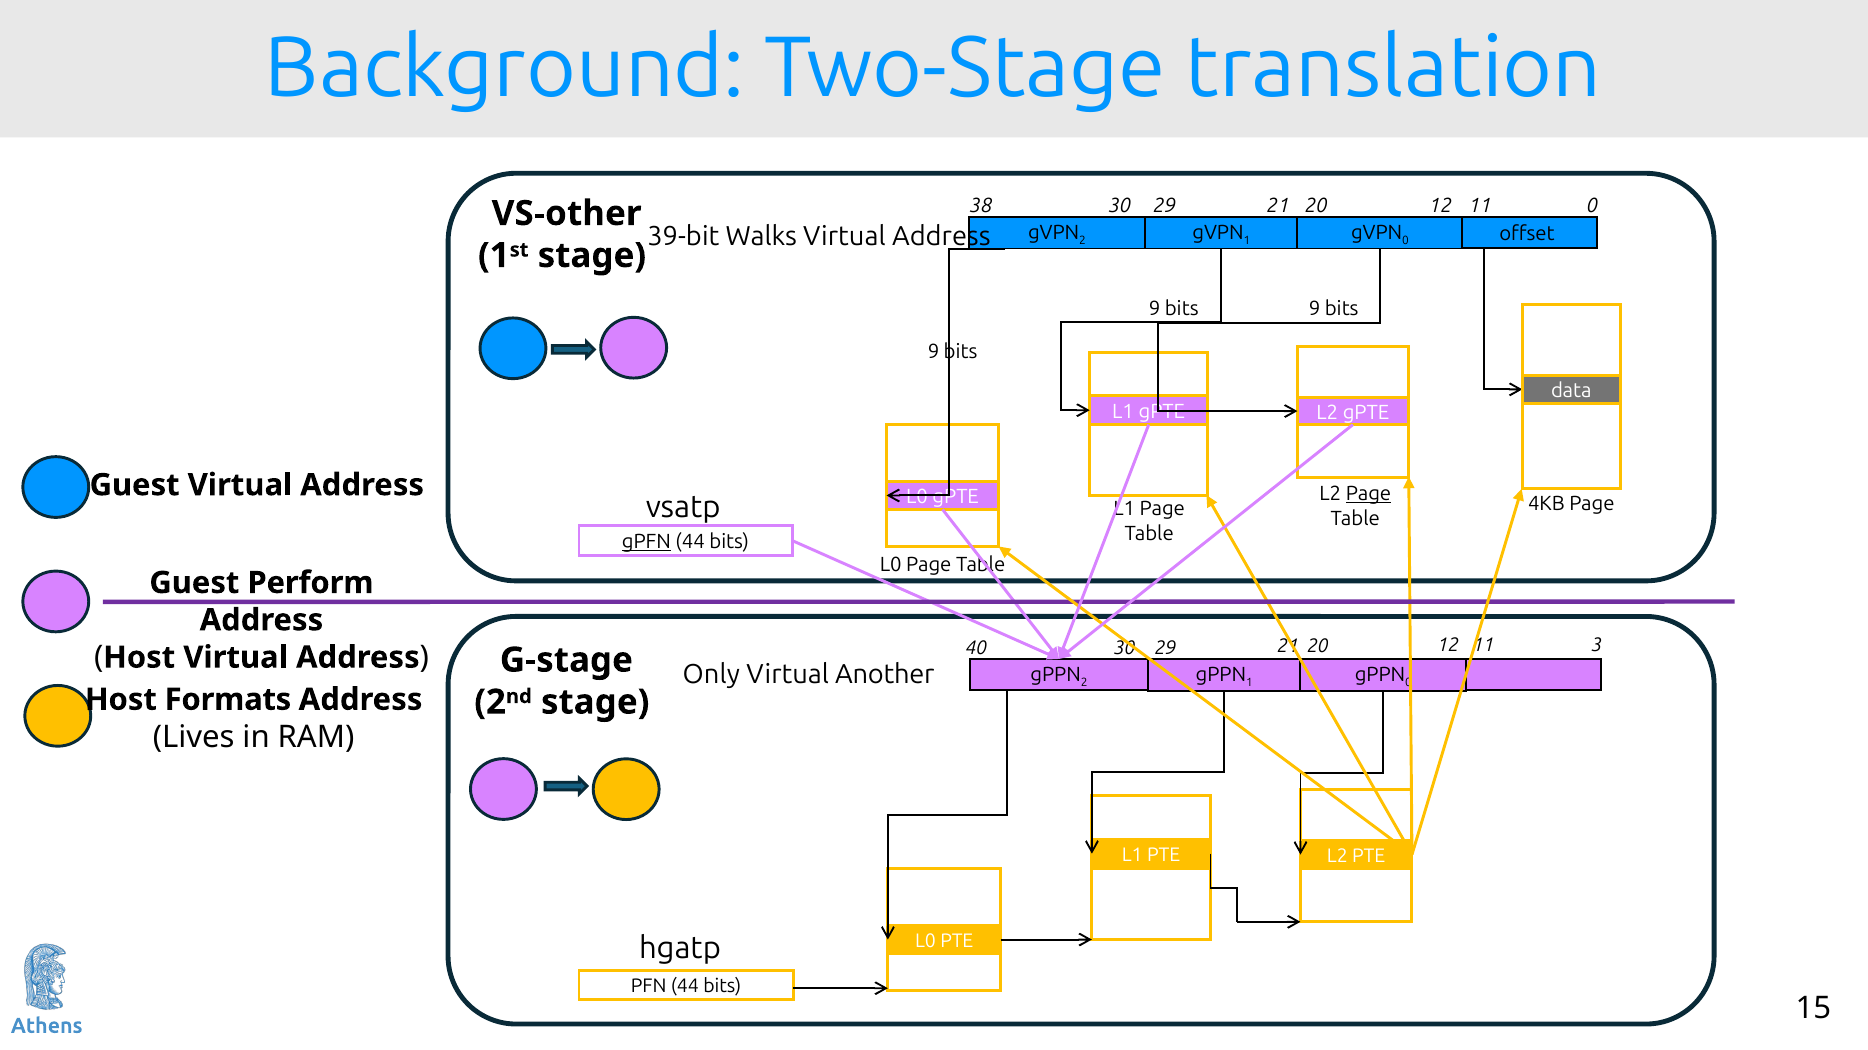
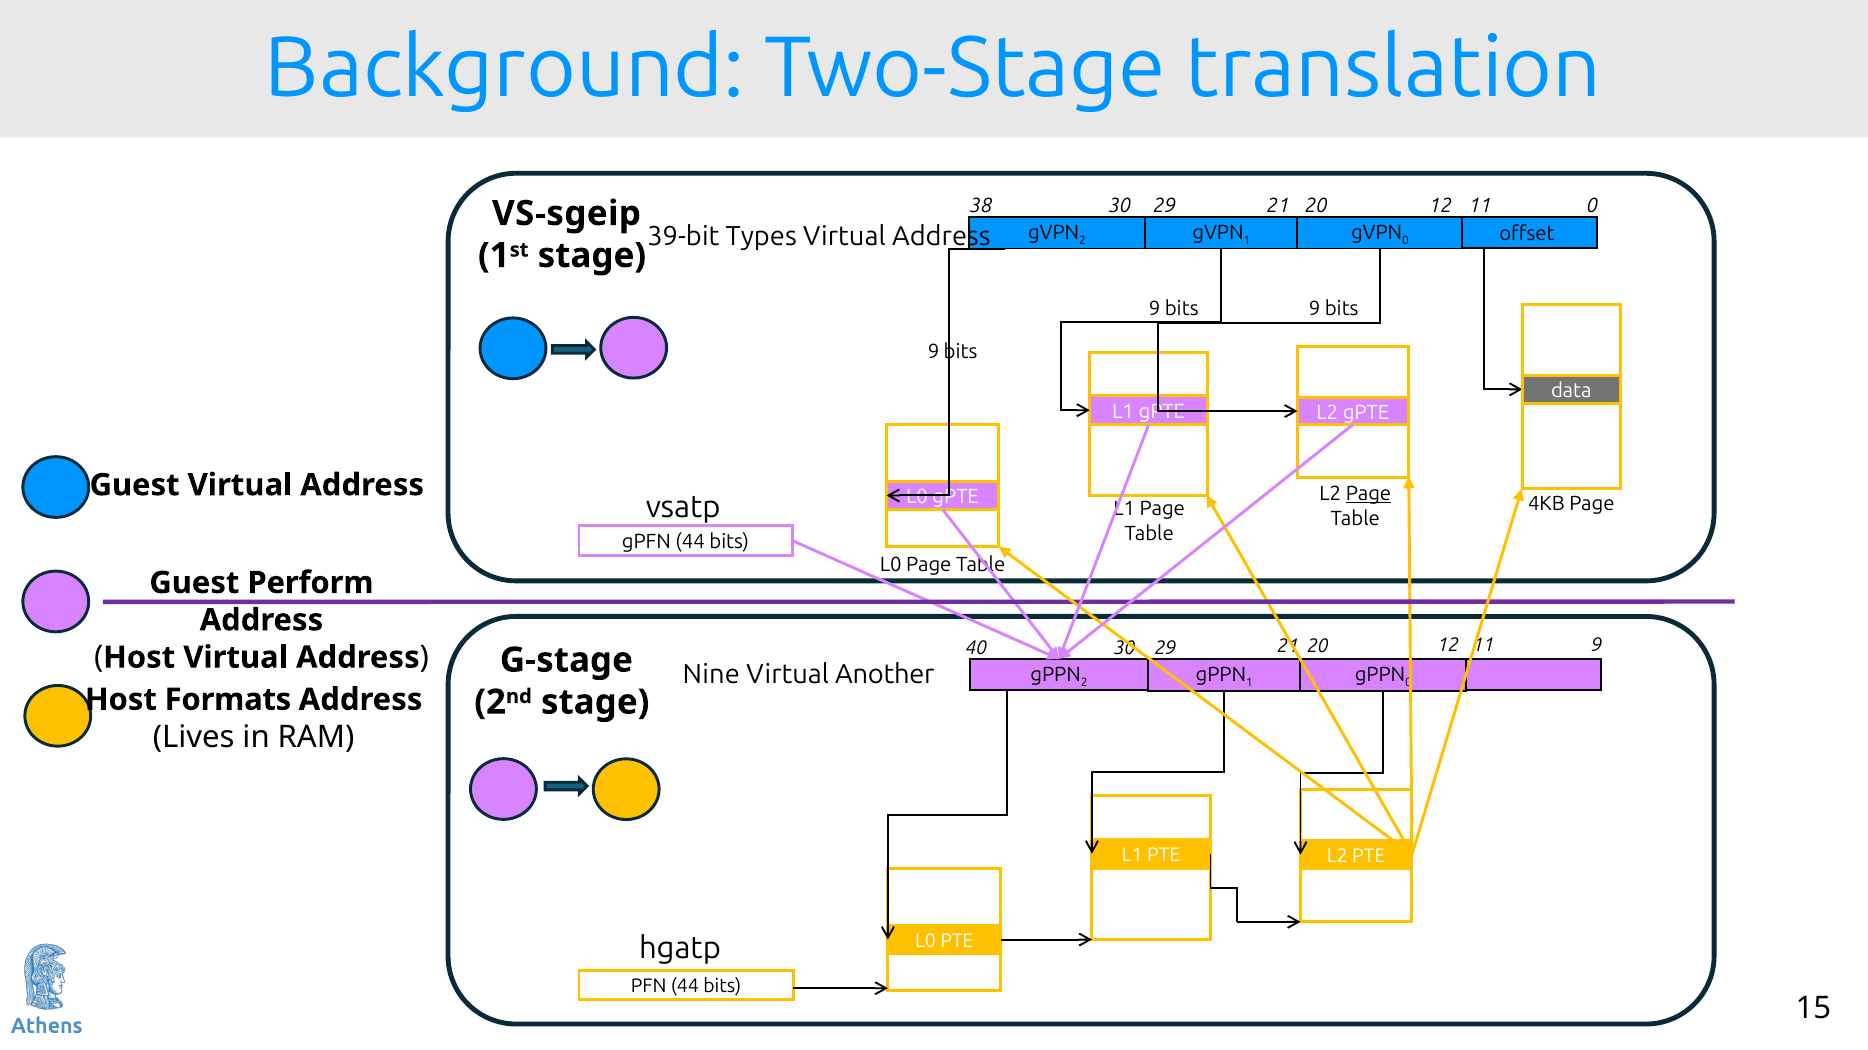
VS-other: VS-other -> VS-sgeip
Walks: Walks -> Types
gPFN underline: present -> none
40 3: 3 -> 9
Only: Only -> Nine
